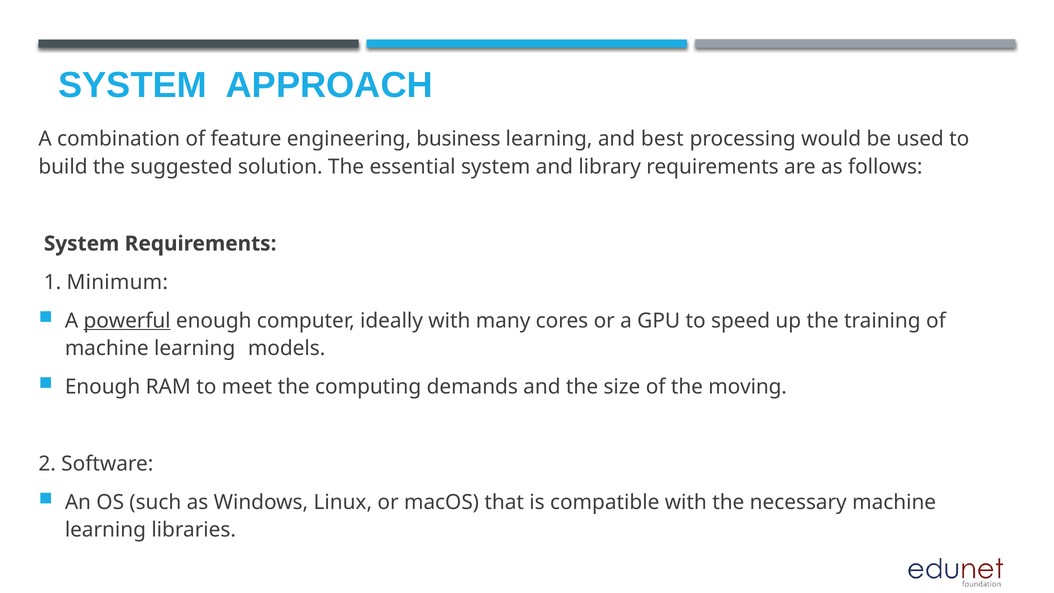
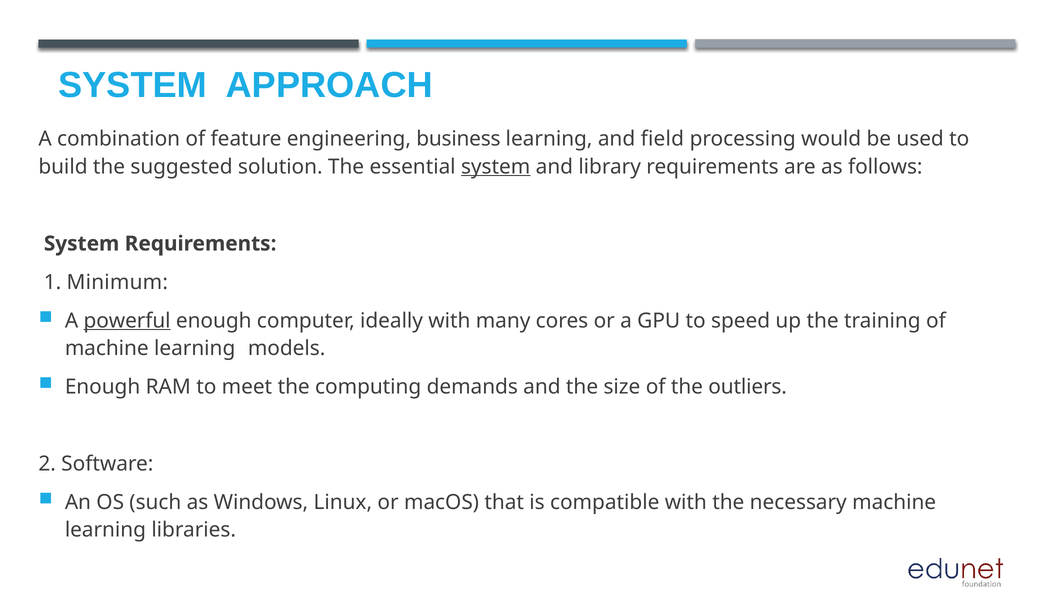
best: best -> field
system at (496, 167) underline: none -> present
moving: moving -> outliers
